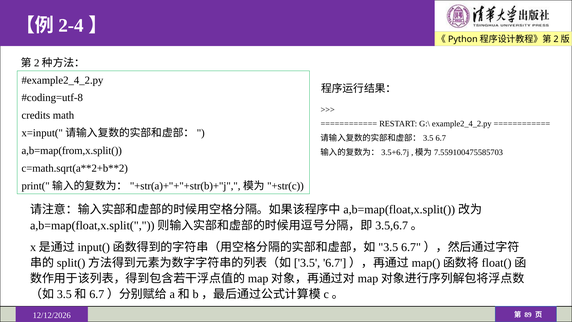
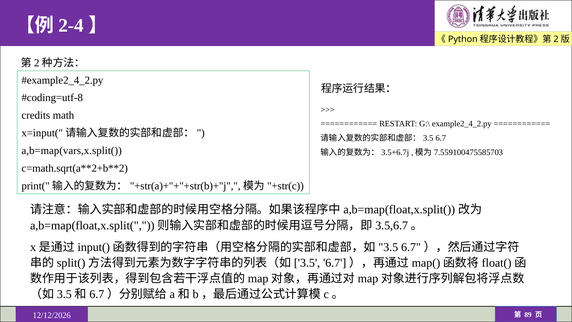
a,b=map(from,x.split(: a,b=map(from,x.split( -> a,b=map(vars,x.split(
